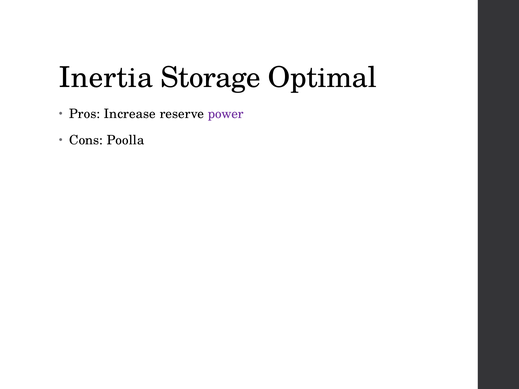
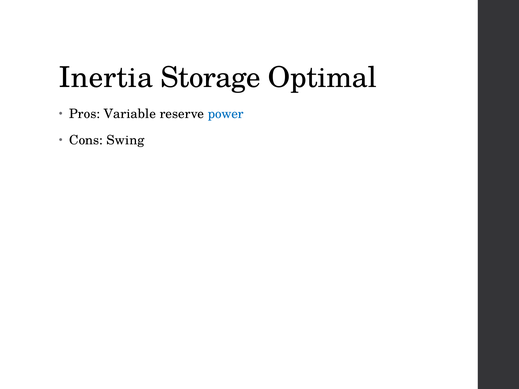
Increase: Increase -> Variable
power colour: purple -> blue
Poolla: Poolla -> Swing
